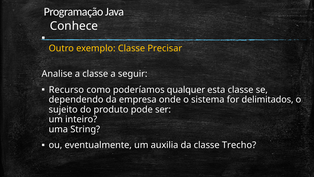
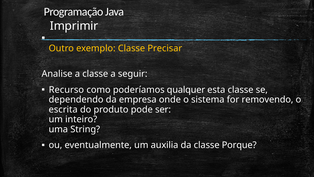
Conhece: Conhece -> Imprimir
delimitados: delimitados -> removendo
sujeito: sujeito -> escrita
Trecho: Trecho -> Porque
